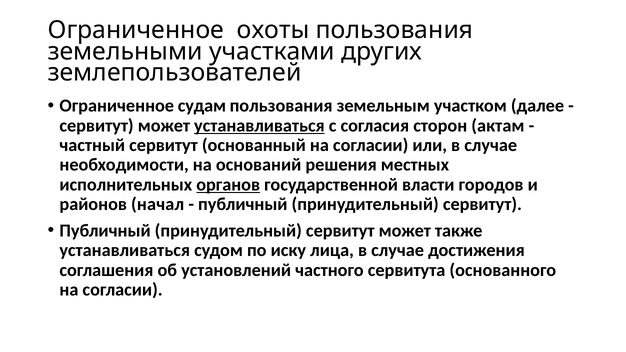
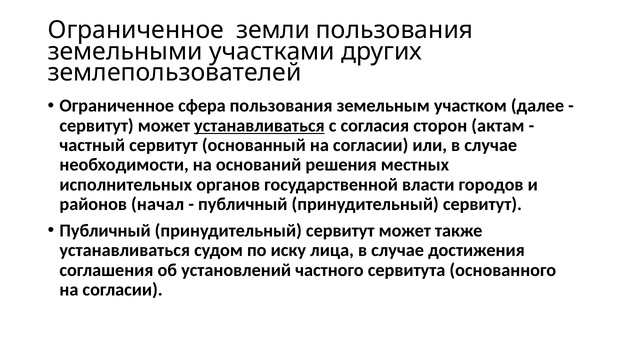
охоты: охоты -> земли
судам: судам -> сфера
органов underline: present -> none
